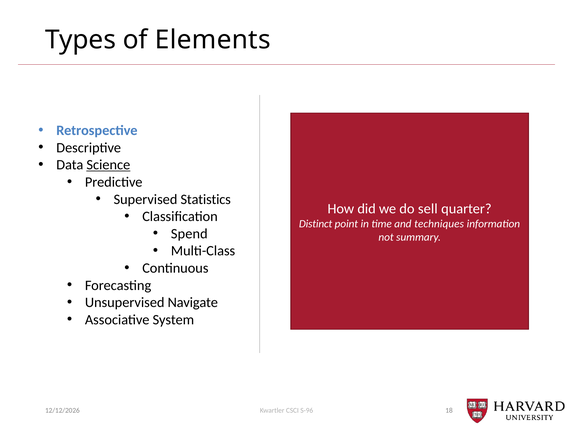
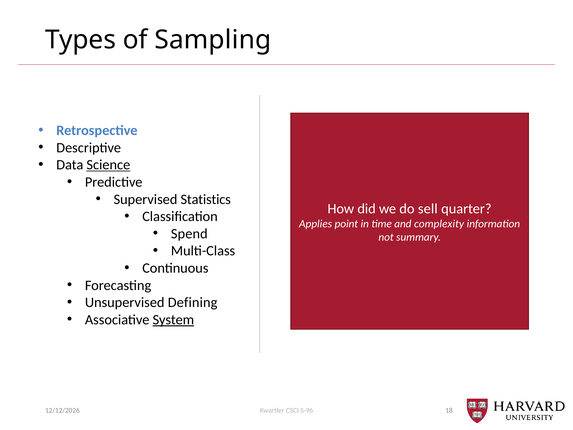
Elements: Elements -> Sampling
Distinct: Distinct -> Applies
techniques: techniques -> complexity
Navigate: Navigate -> Defining
System underline: none -> present
